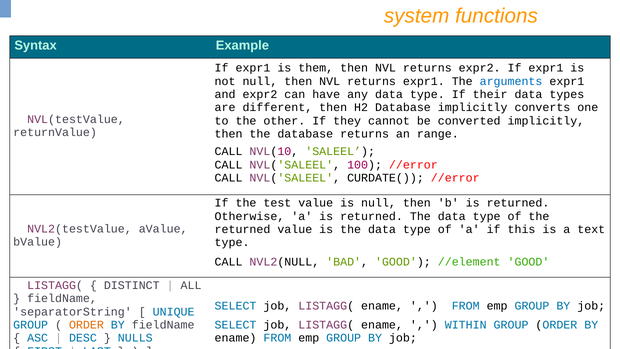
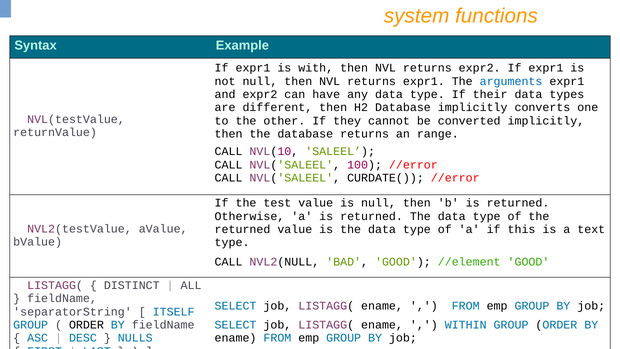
them: them -> with
UNIQUE: UNIQUE -> ITSELF
ORDER at (86, 325) colour: orange -> black
